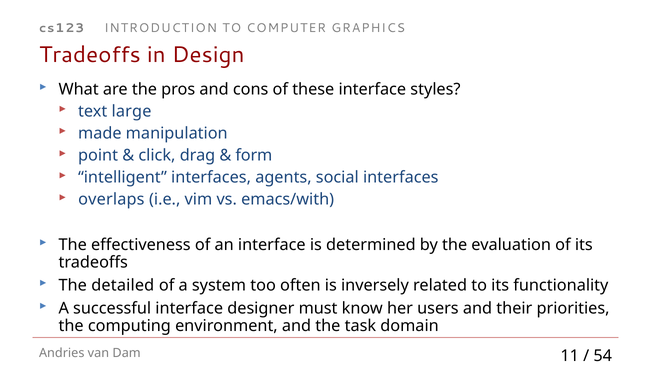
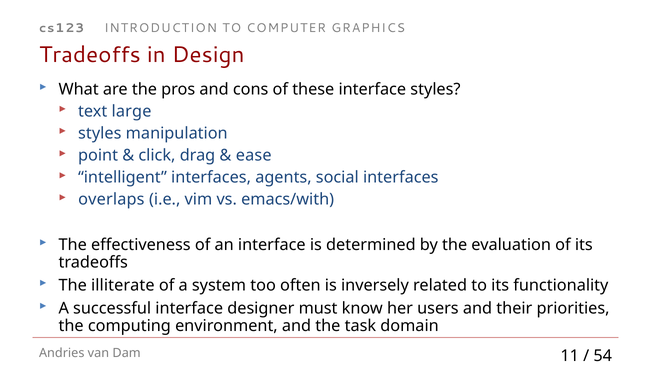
made at (100, 133): made -> styles
form: form -> ease
detailed: detailed -> illiterate
